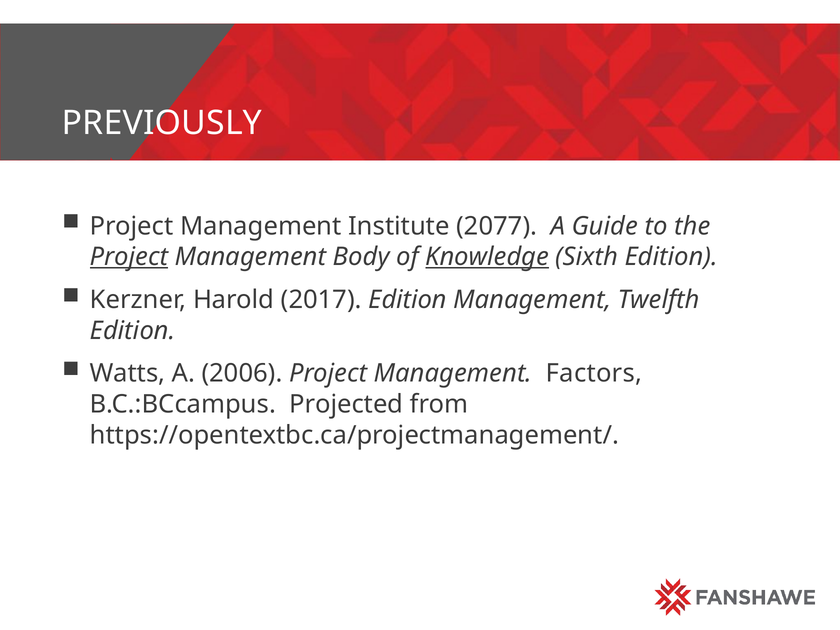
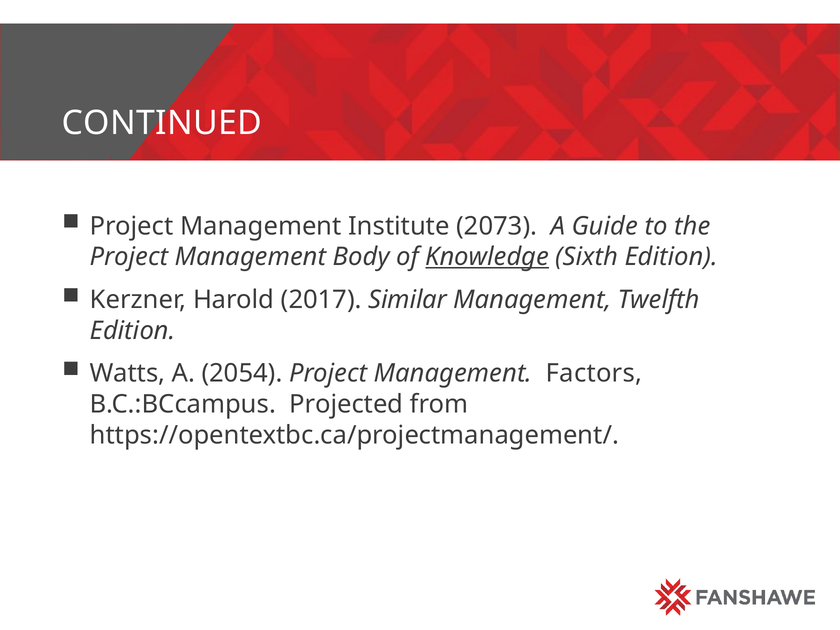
PREVIOUSLY: PREVIOUSLY -> CONTINUED
2077: 2077 -> 2073
Project at (129, 257) underline: present -> none
2017 Edition: Edition -> Similar
2006: 2006 -> 2054
